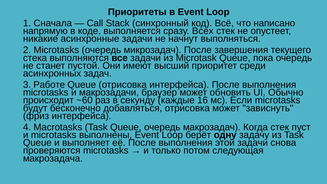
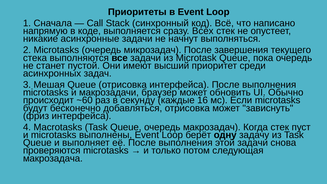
Работе: Работе -> Мешая
